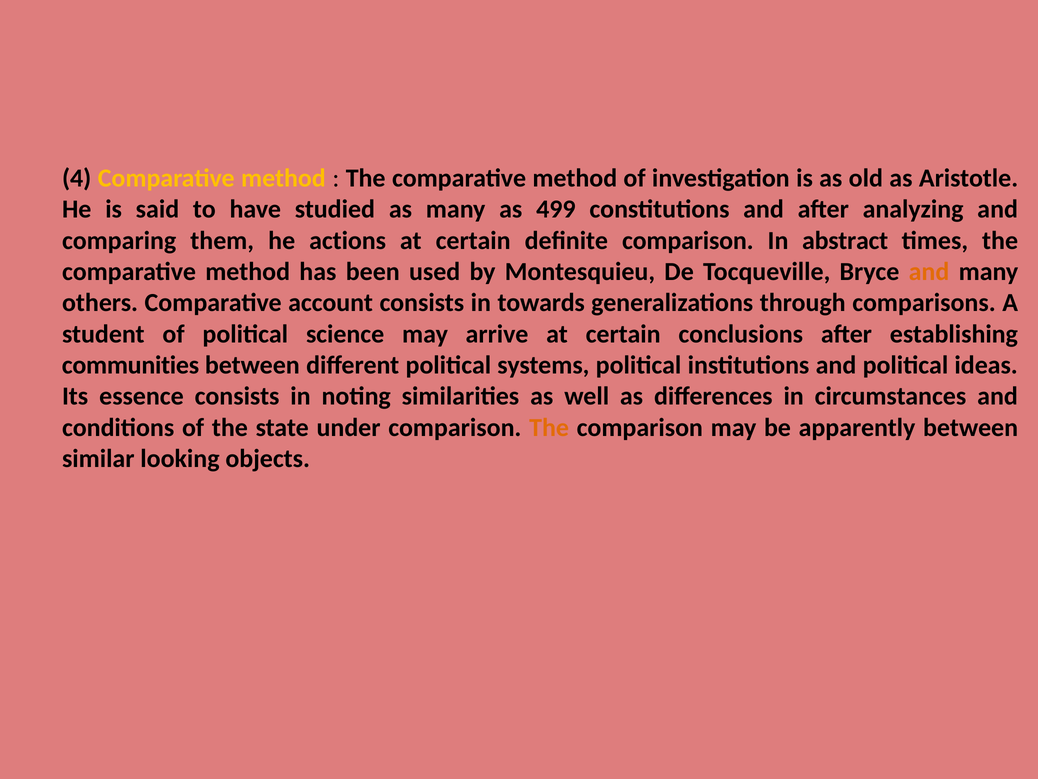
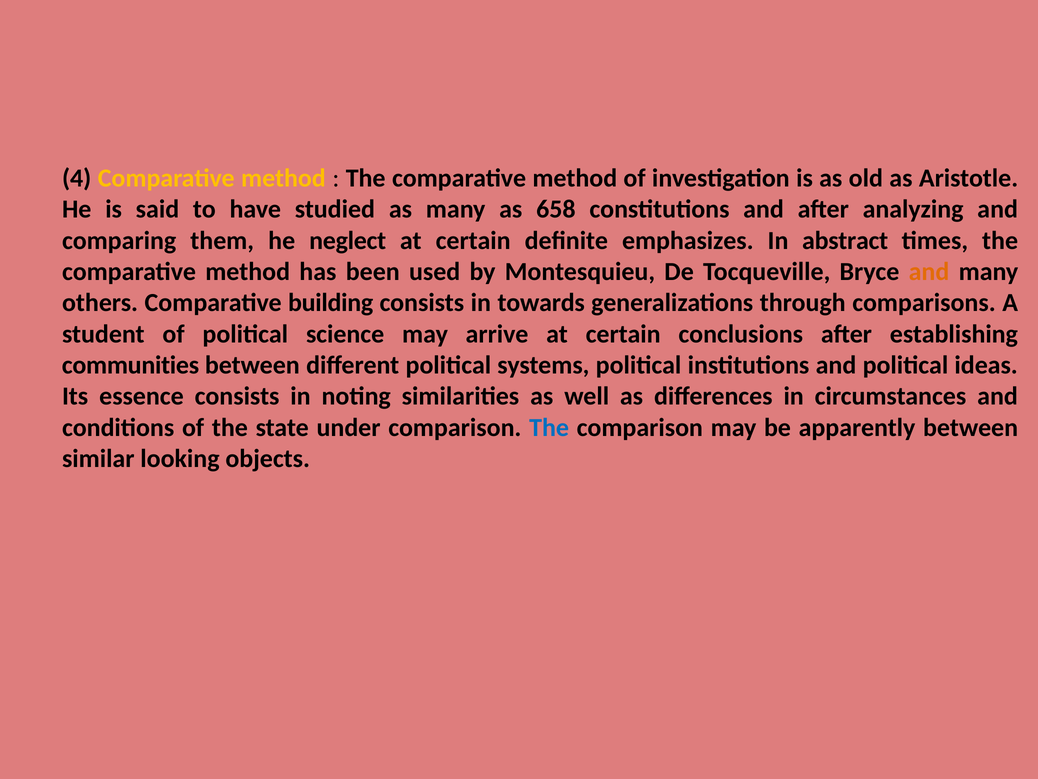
499: 499 -> 658
actions: actions -> neglect
definite comparison: comparison -> emphasizes
account: account -> building
The at (549, 427) colour: orange -> blue
